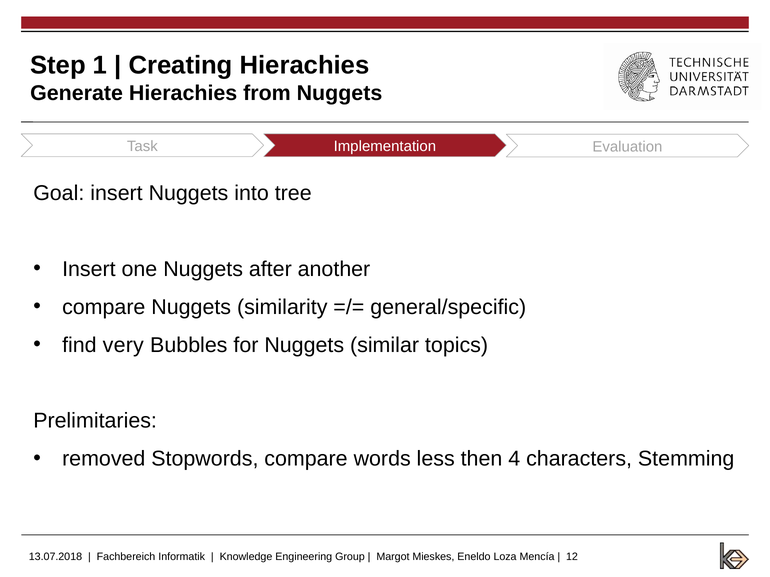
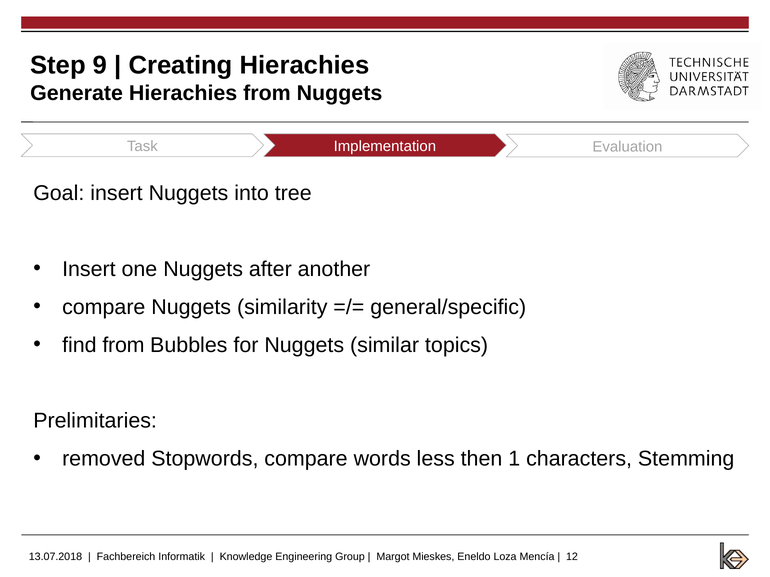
1: 1 -> 9
find very: very -> from
4: 4 -> 1
